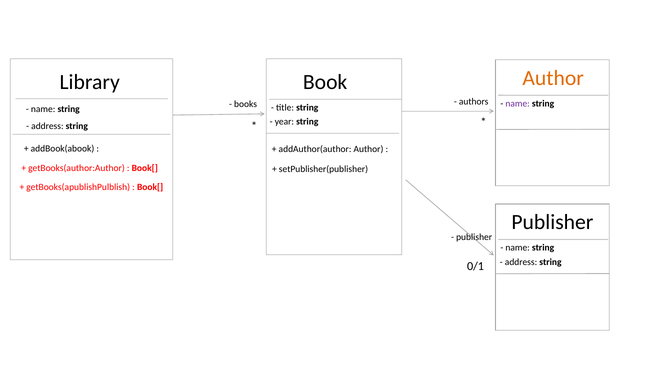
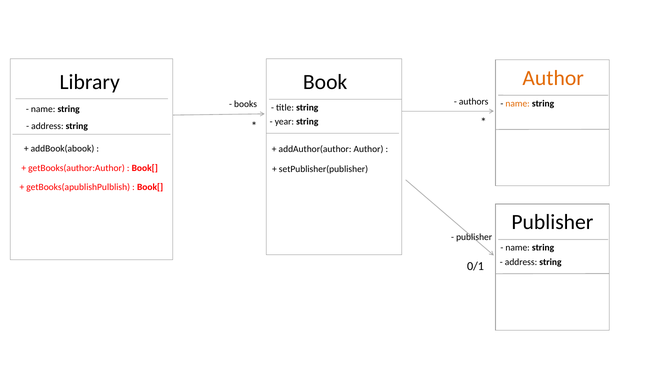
name at (518, 104) colour: purple -> orange
